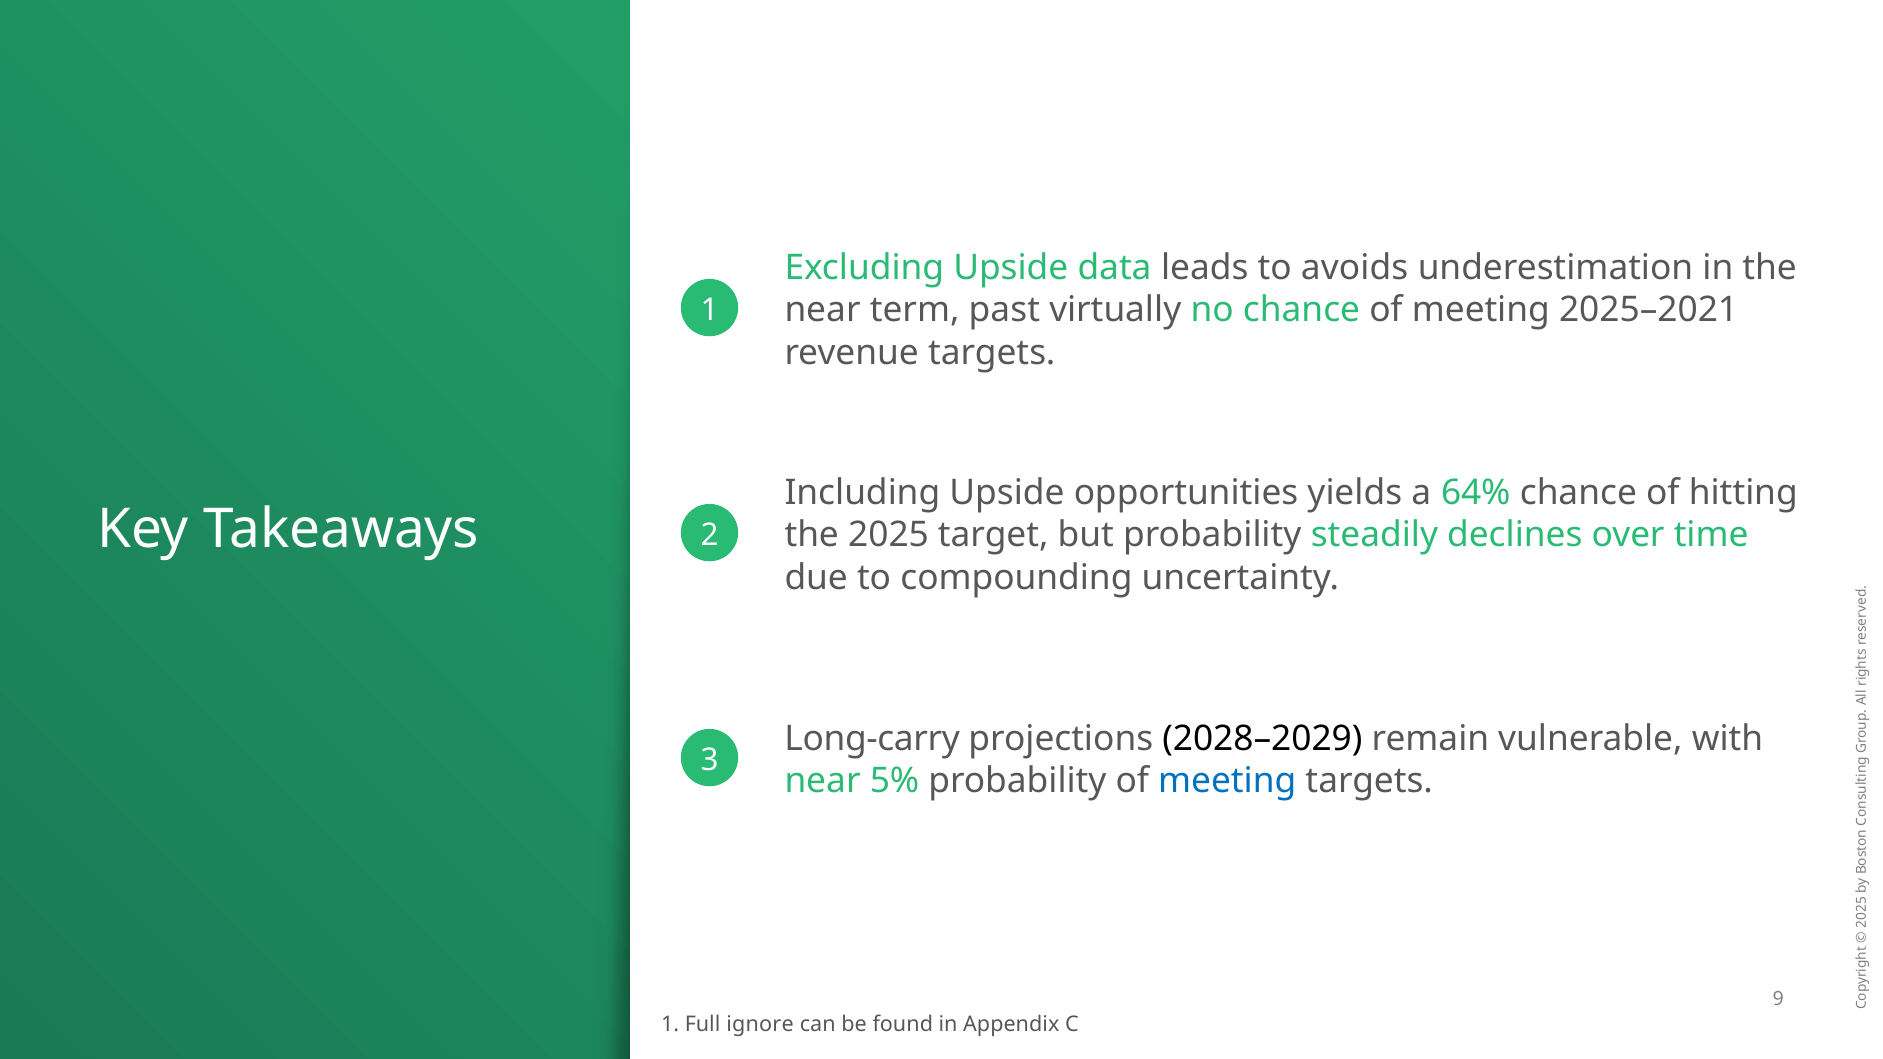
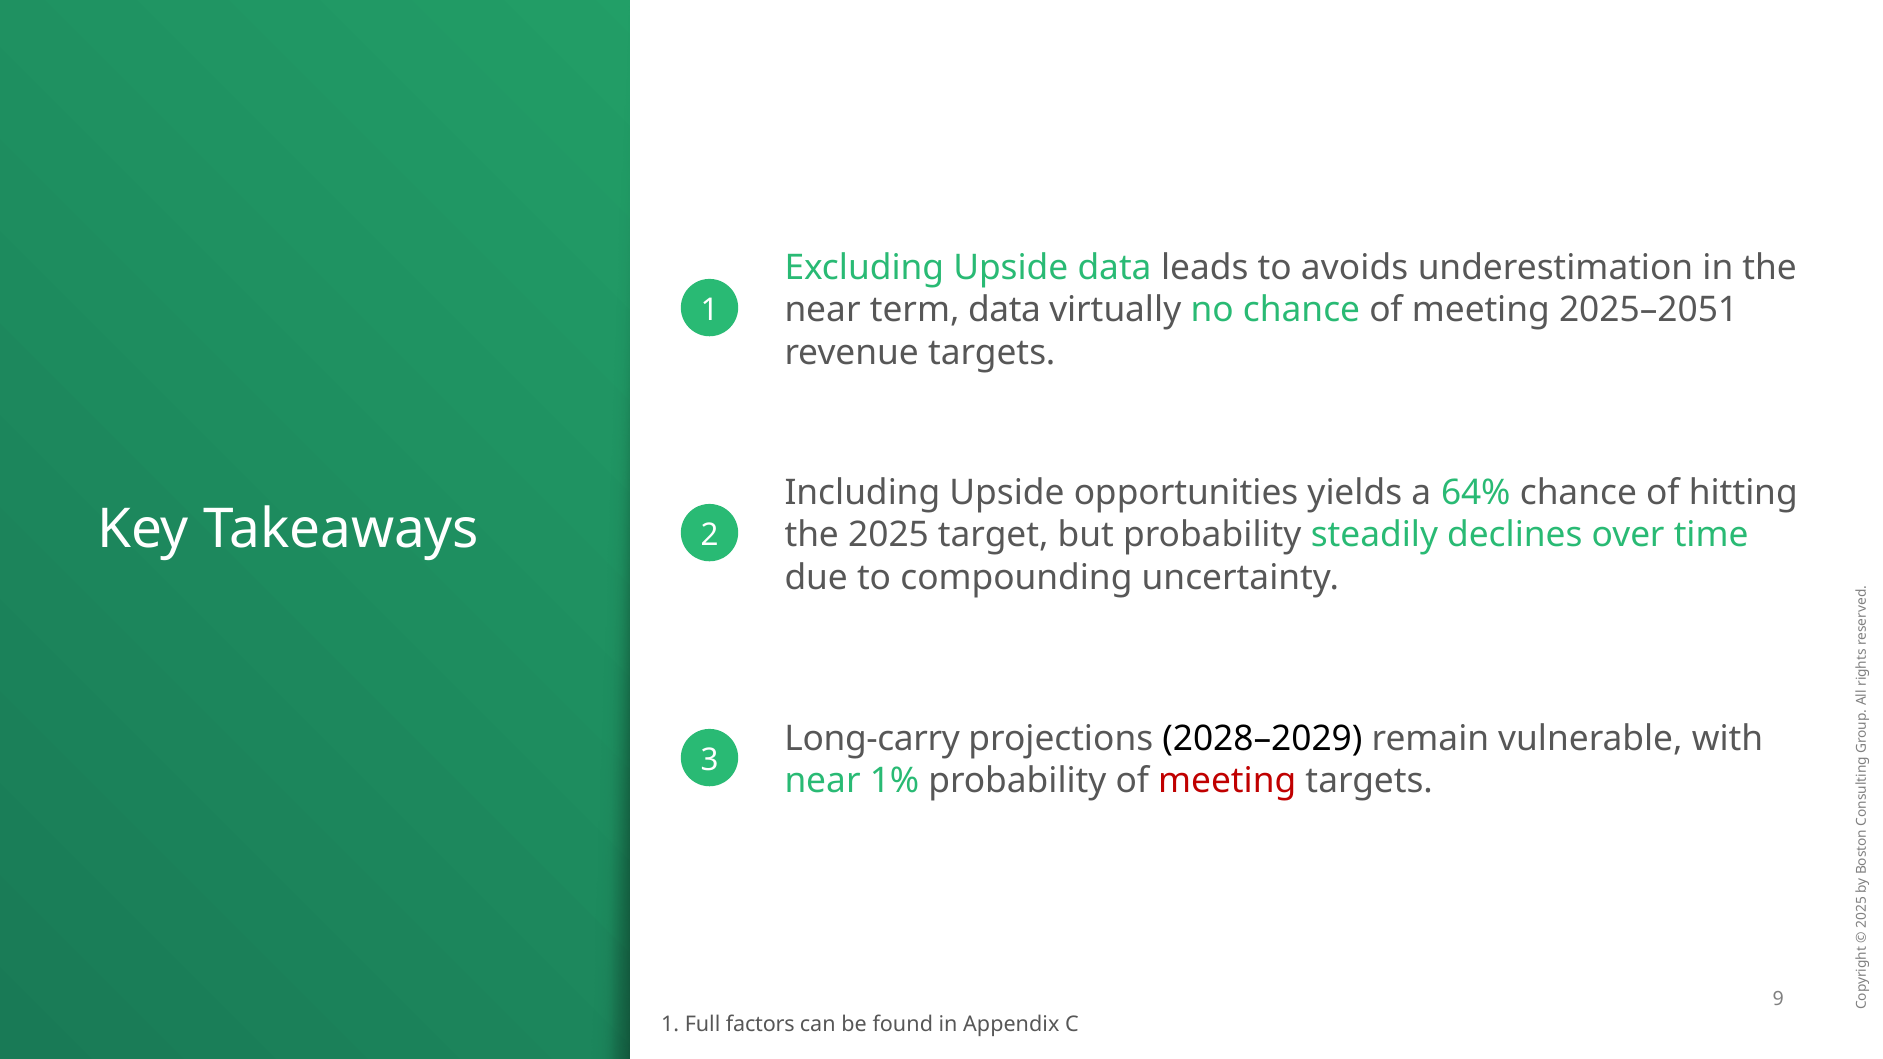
term past: past -> data
2025–2021: 2025–2021 -> 2025–2051
5%: 5% -> 1%
meeting at (1227, 781) colour: blue -> red
ignore: ignore -> factors
